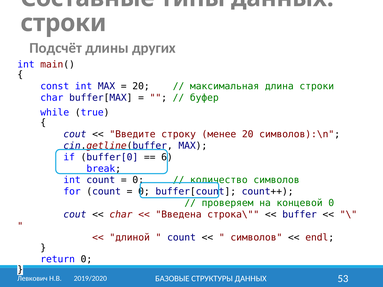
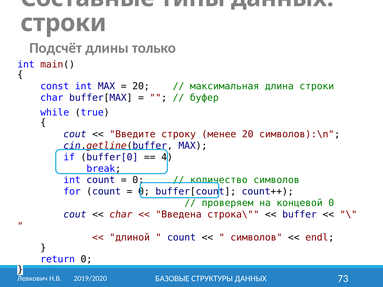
других: других -> только
6: 6 -> 4
53: 53 -> 73
